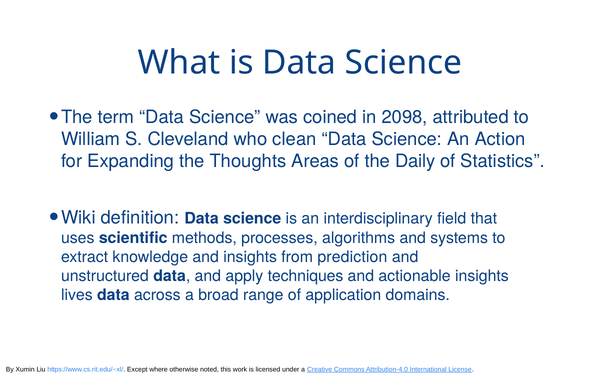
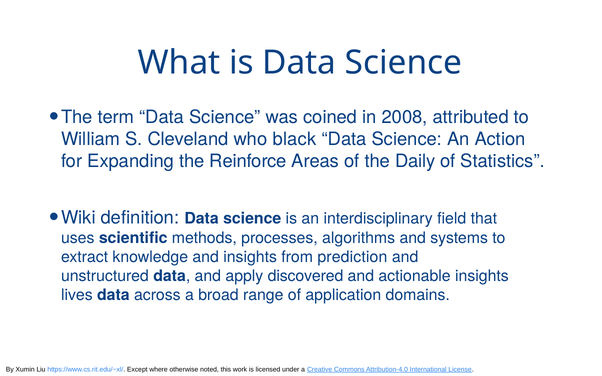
2098: 2098 -> 2008
clean: clean -> black
Thoughts: Thoughts -> Reinforce
techniques: techniques -> discovered
